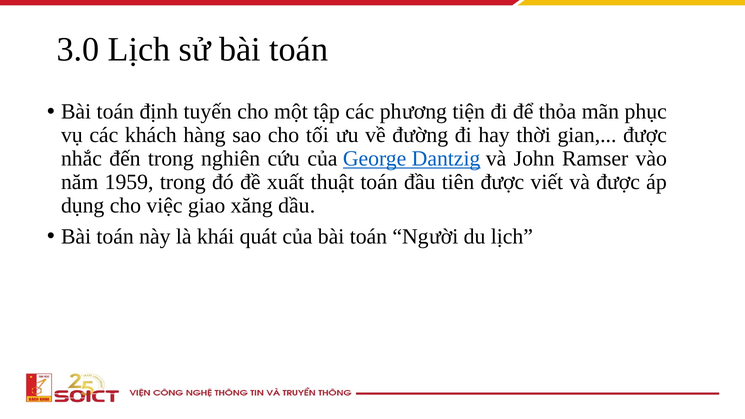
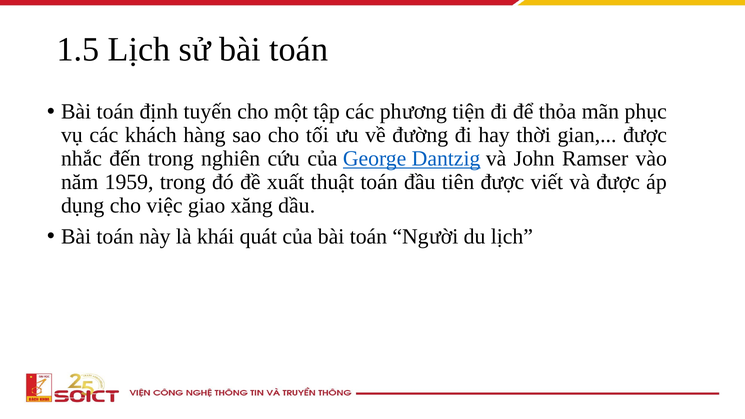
3.0: 3.0 -> 1.5
